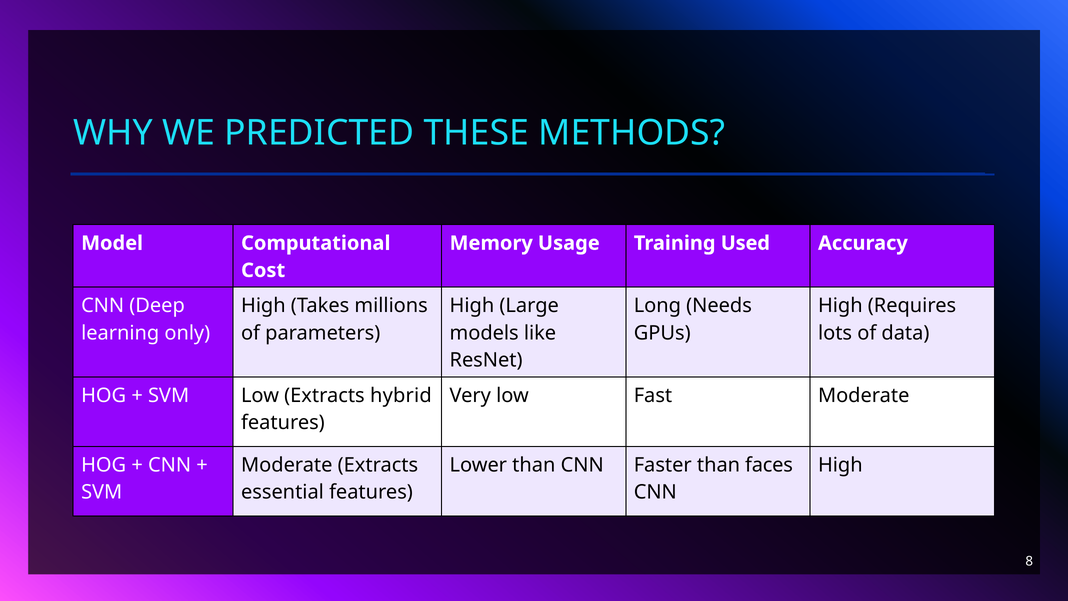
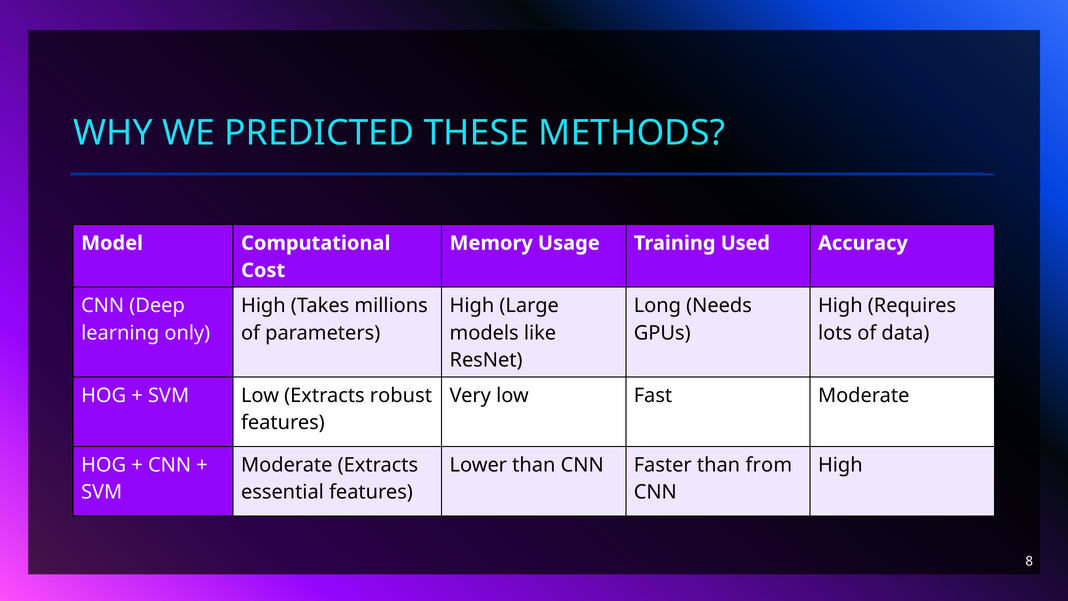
hybrid: hybrid -> robust
faces: faces -> from
